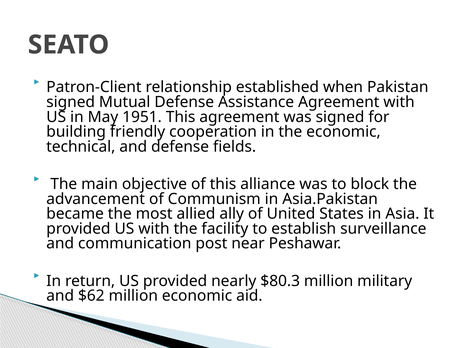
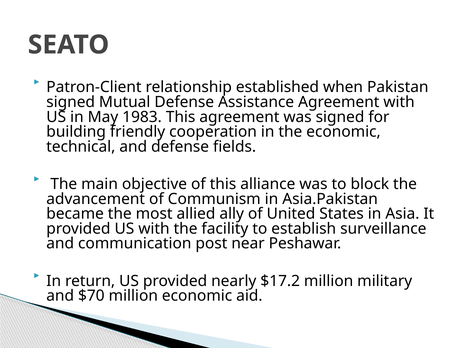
1951: 1951 -> 1983
$80.3: $80.3 -> $17.2
$62: $62 -> $70
